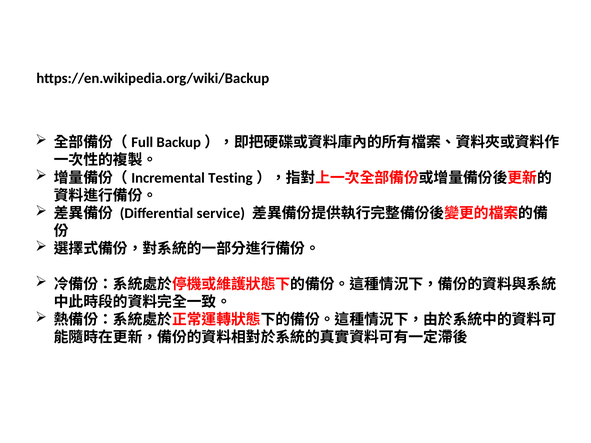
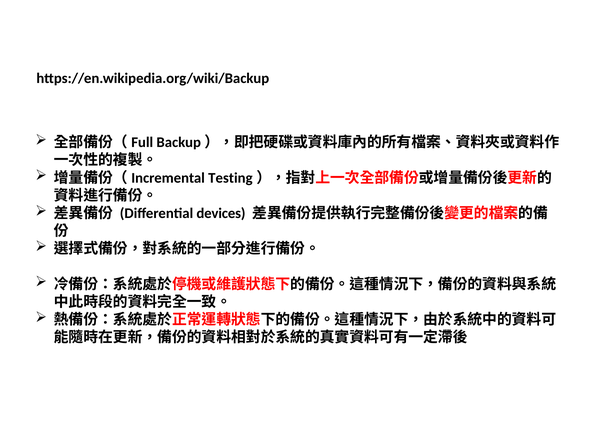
service: service -> devices
